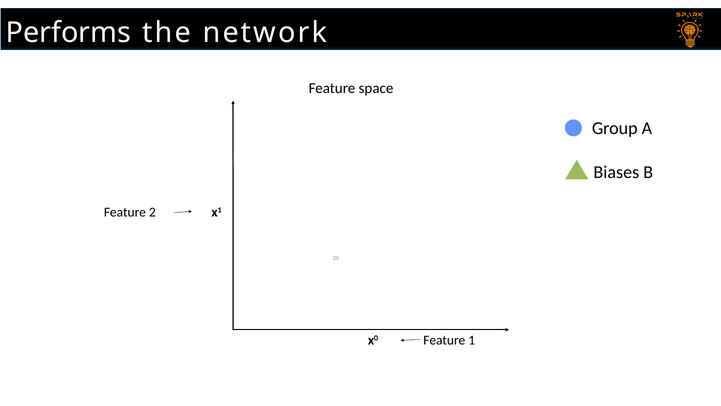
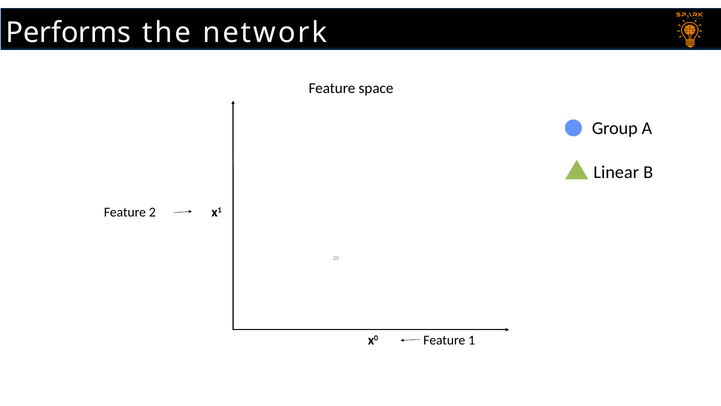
Biases: Biases -> Linear
